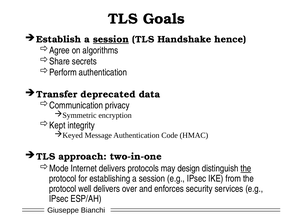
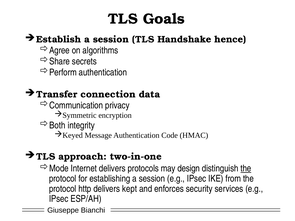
session at (111, 39) underline: present -> none
deprecated: deprecated -> connection
Kept: Kept -> Both
well: well -> http
over: over -> kept
